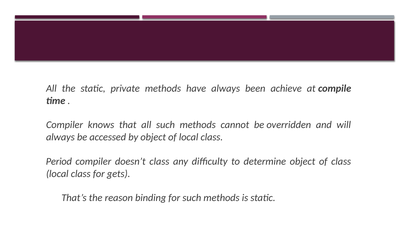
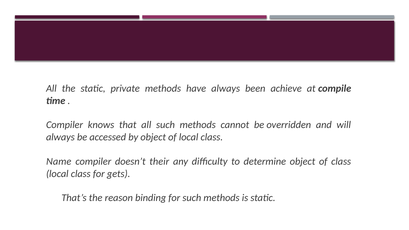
Period: Period -> Name
doesn’t class: class -> their
